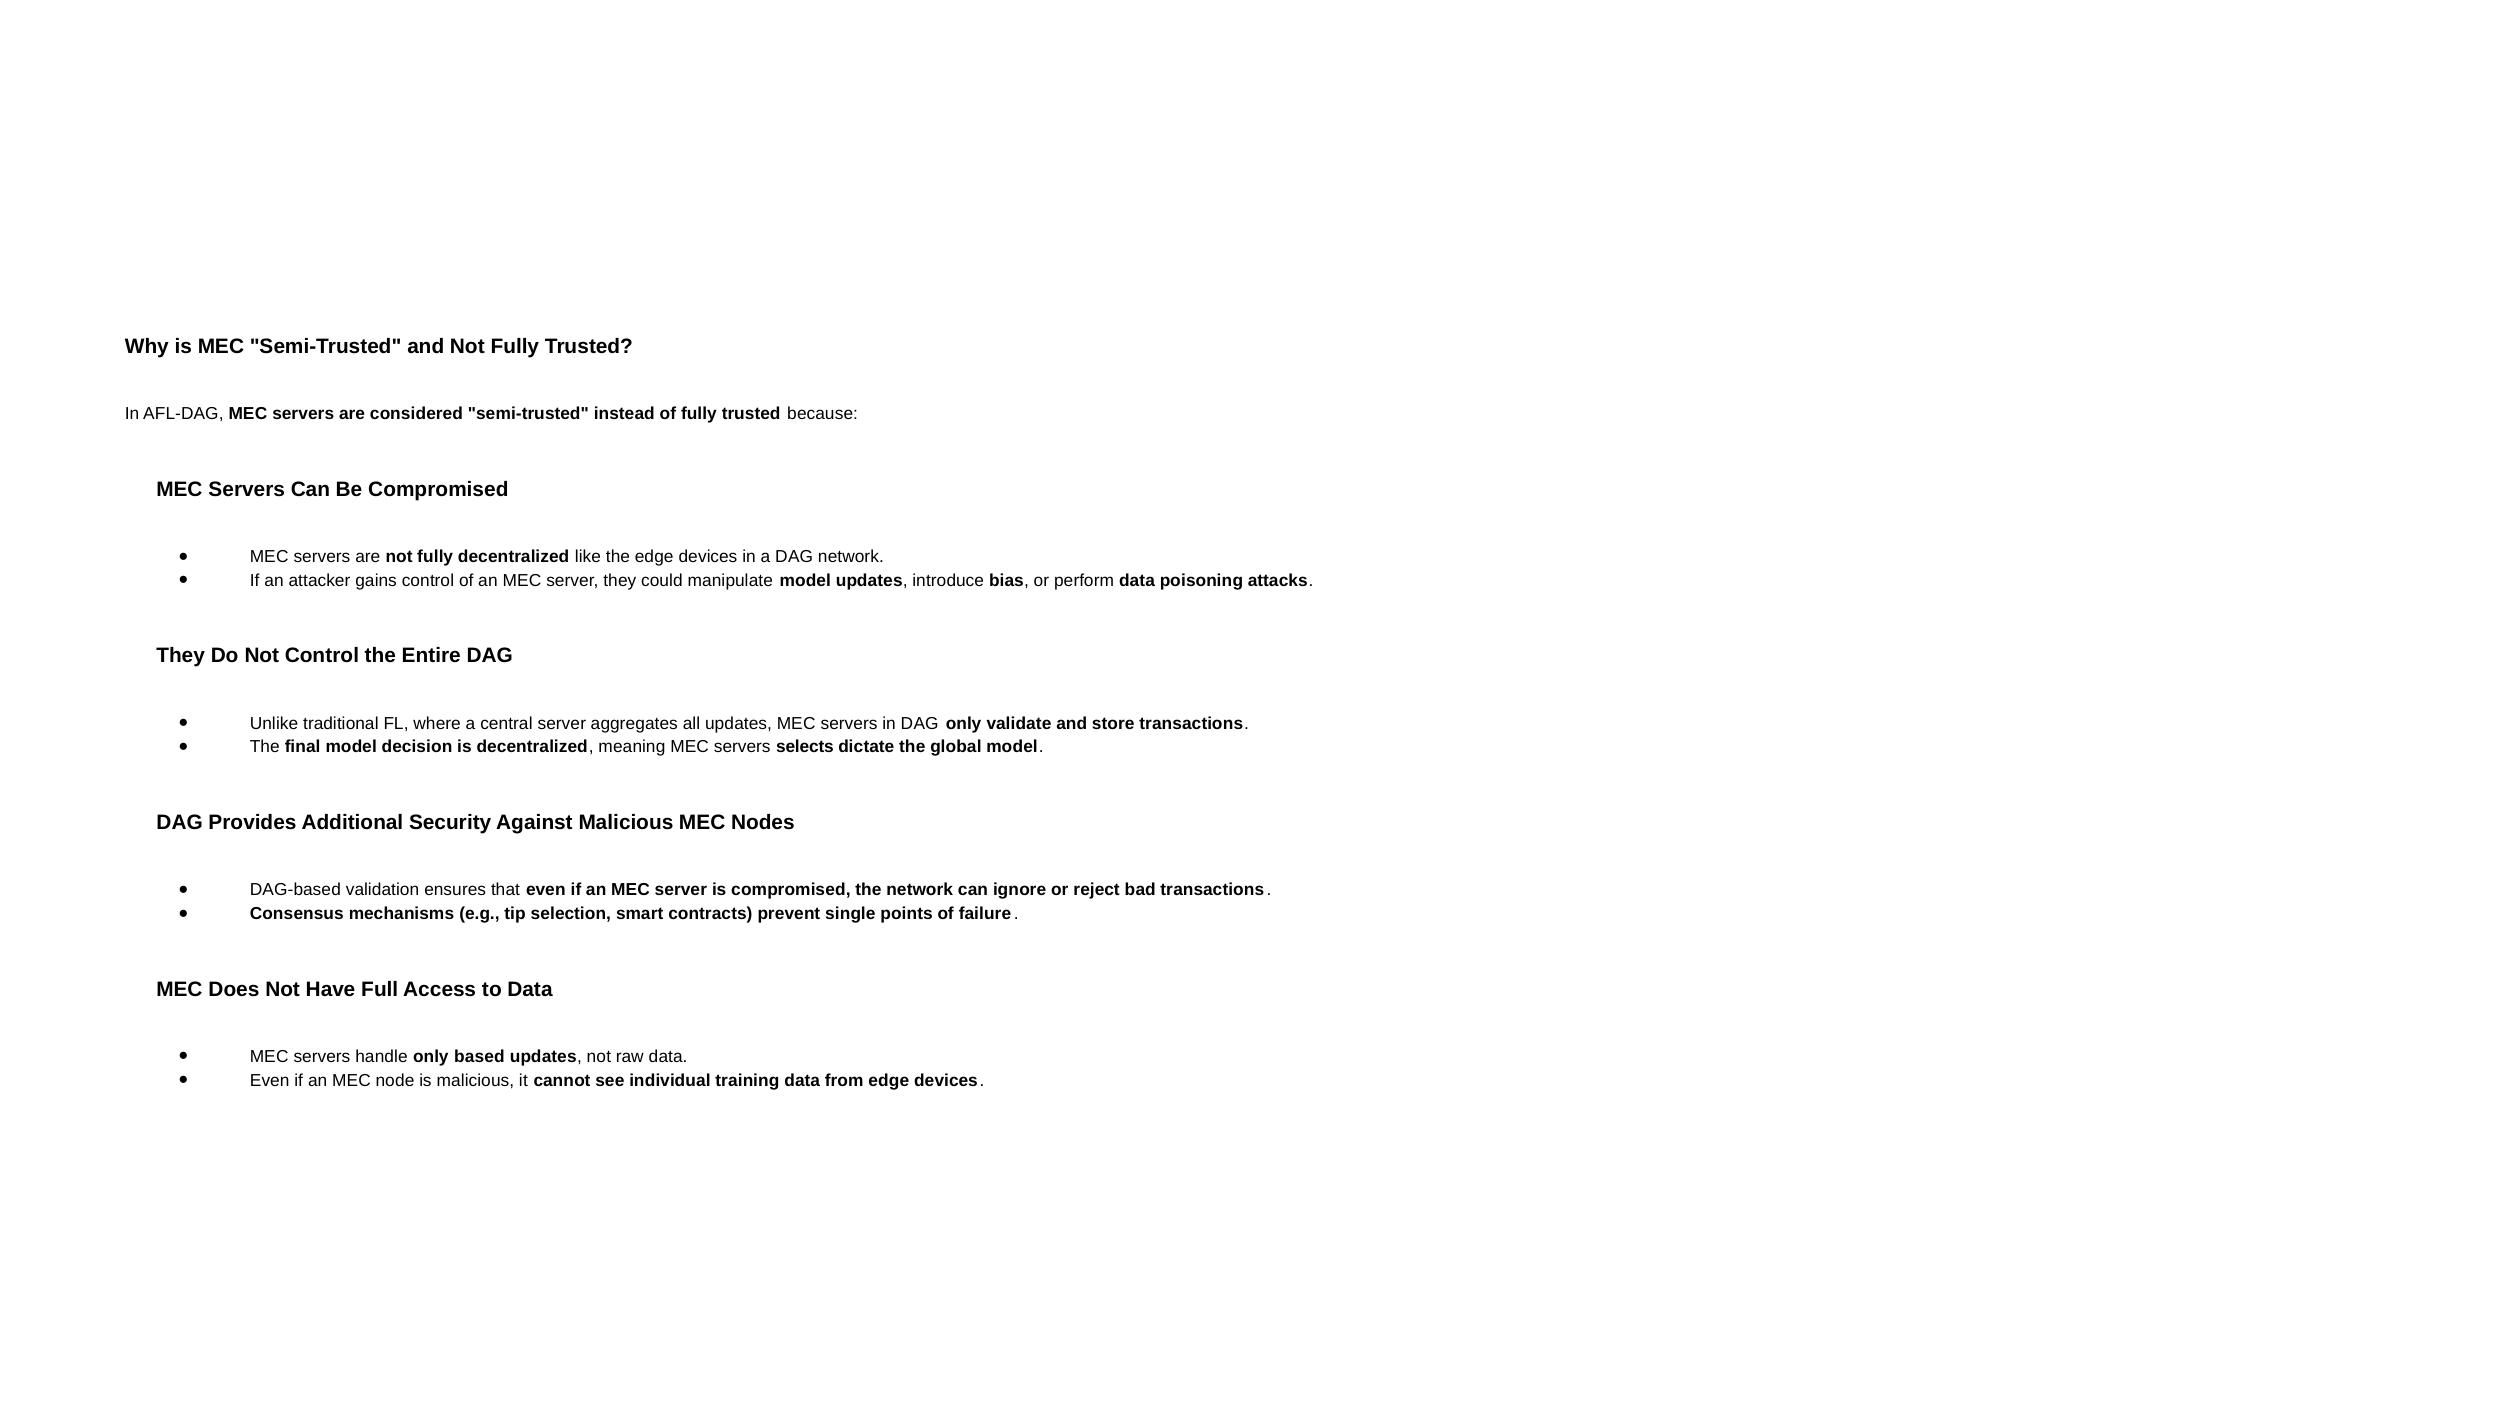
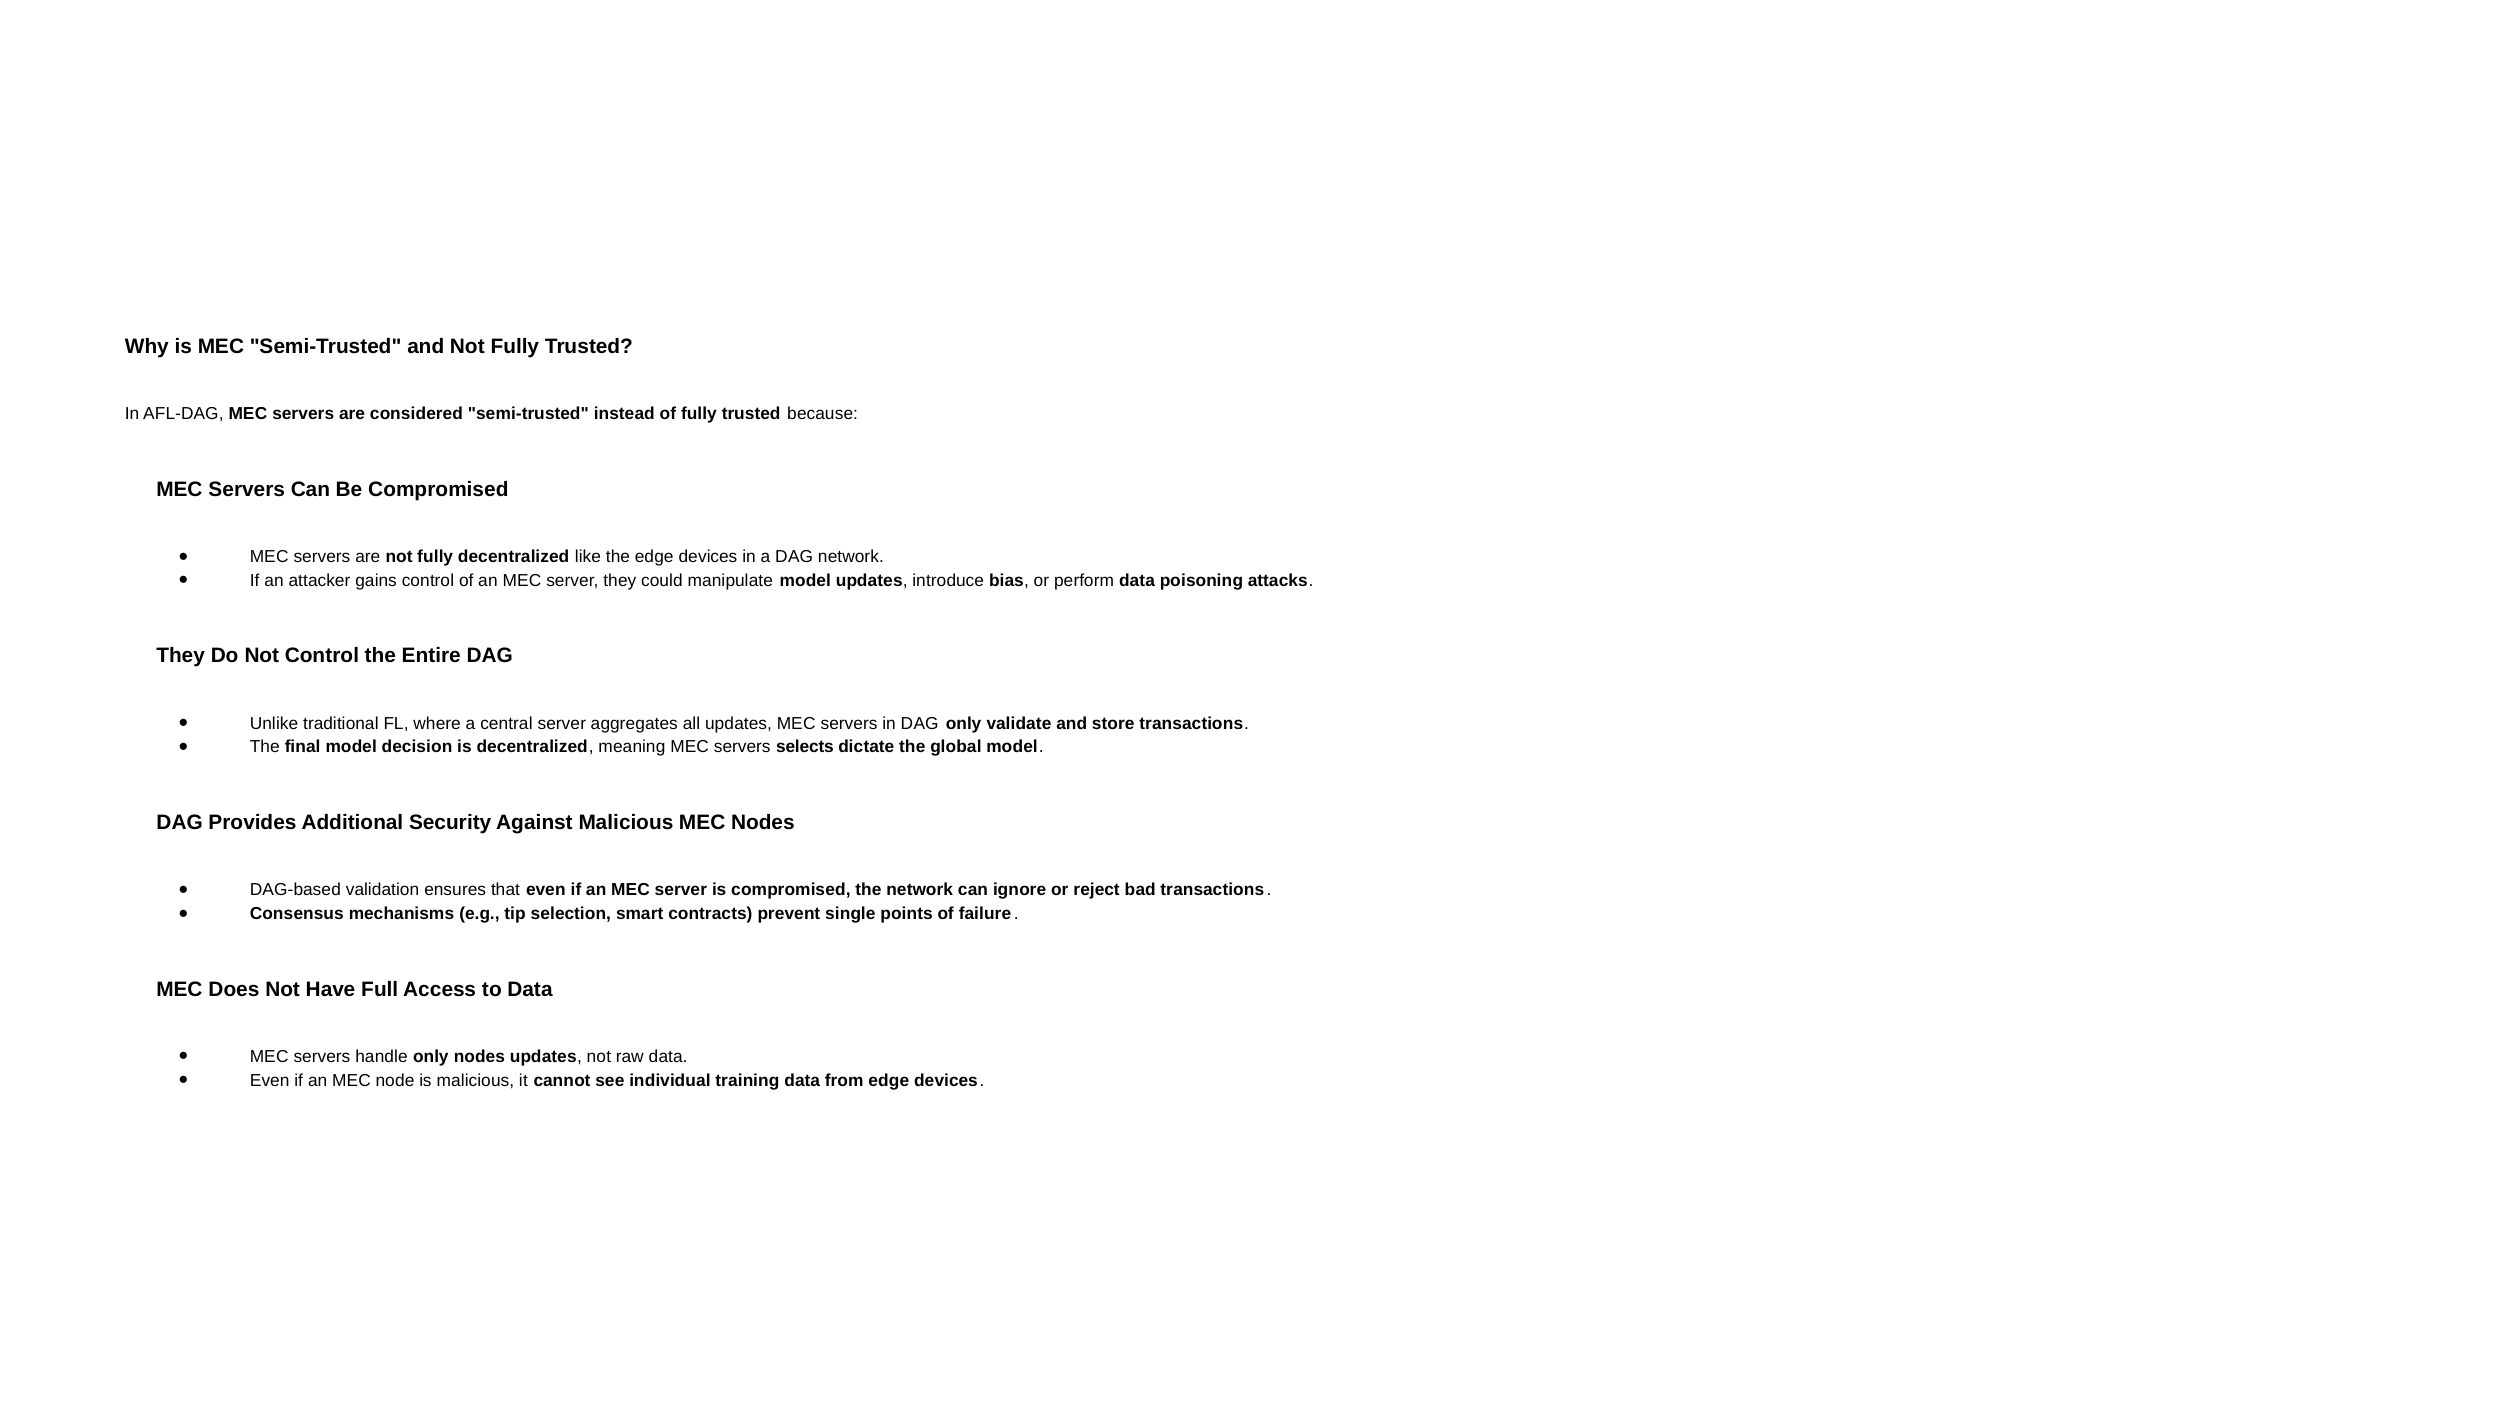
only based: based -> nodes
